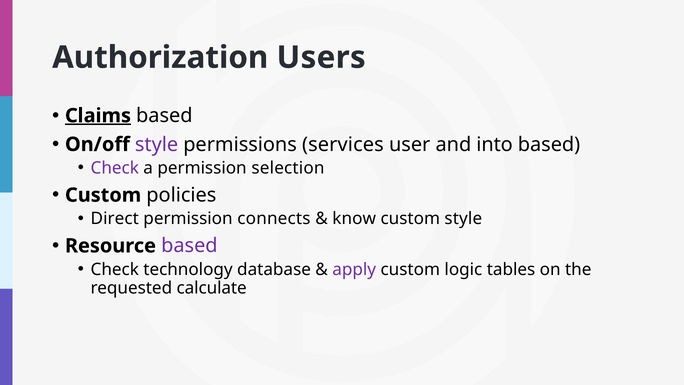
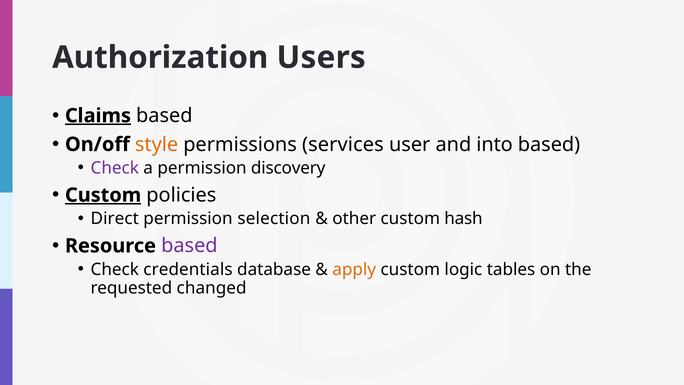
style at (157, 144) colour: purple -> orange
selection: selection -> discovery
Custom at (103, 195) underline: none -> present
connects: connects -> selection
know: know -> other
custom style: style -> hash
technology: technology -> credentials
apply colour: purple -> orange
calculate: calculate -> changed
